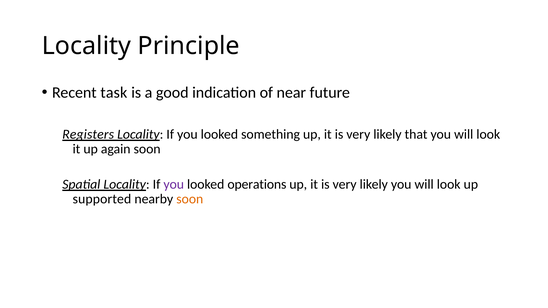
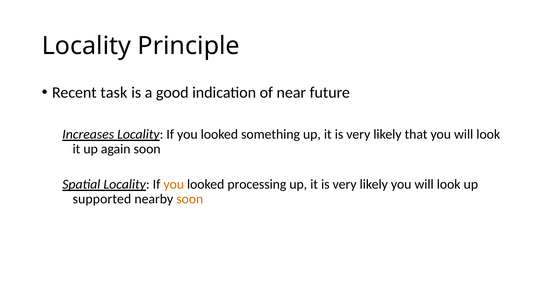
Registers: Registers -> Increases
you at (174, 185) colour: purple -> orange
operations: operations -> processing
